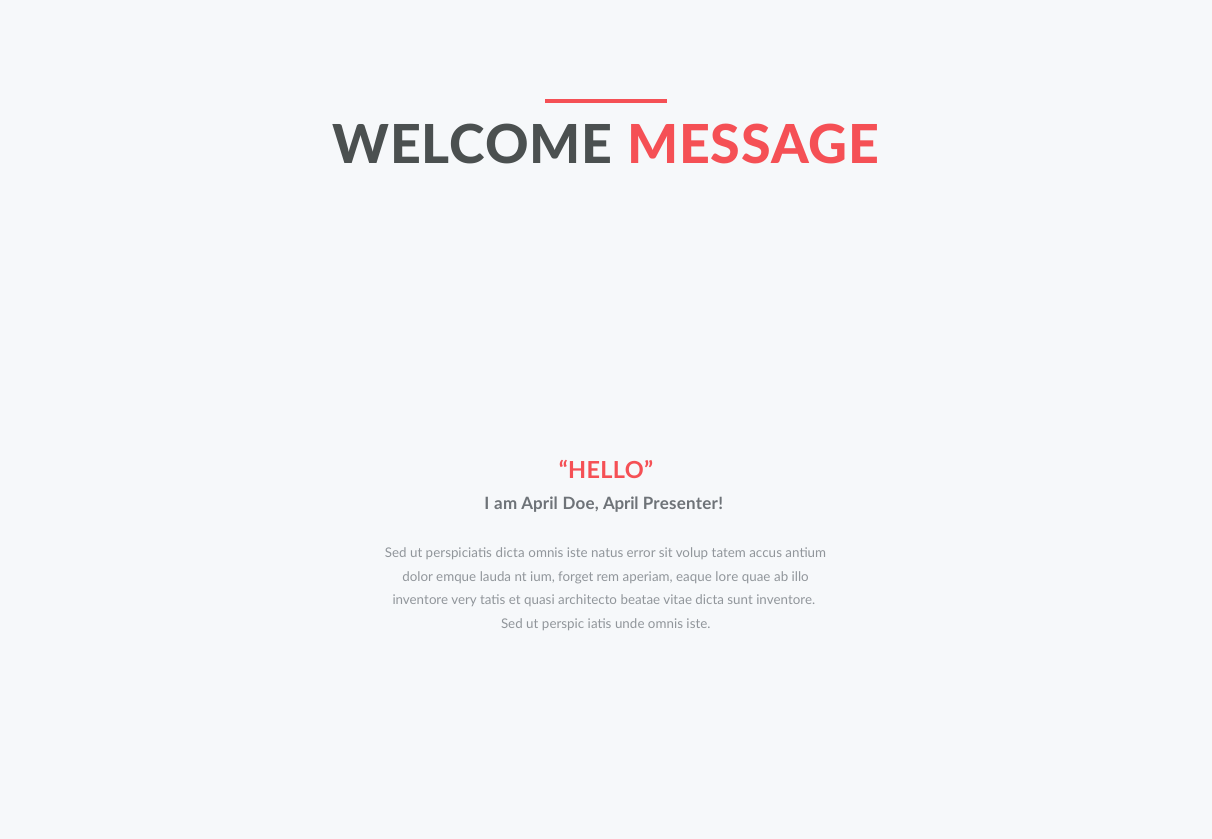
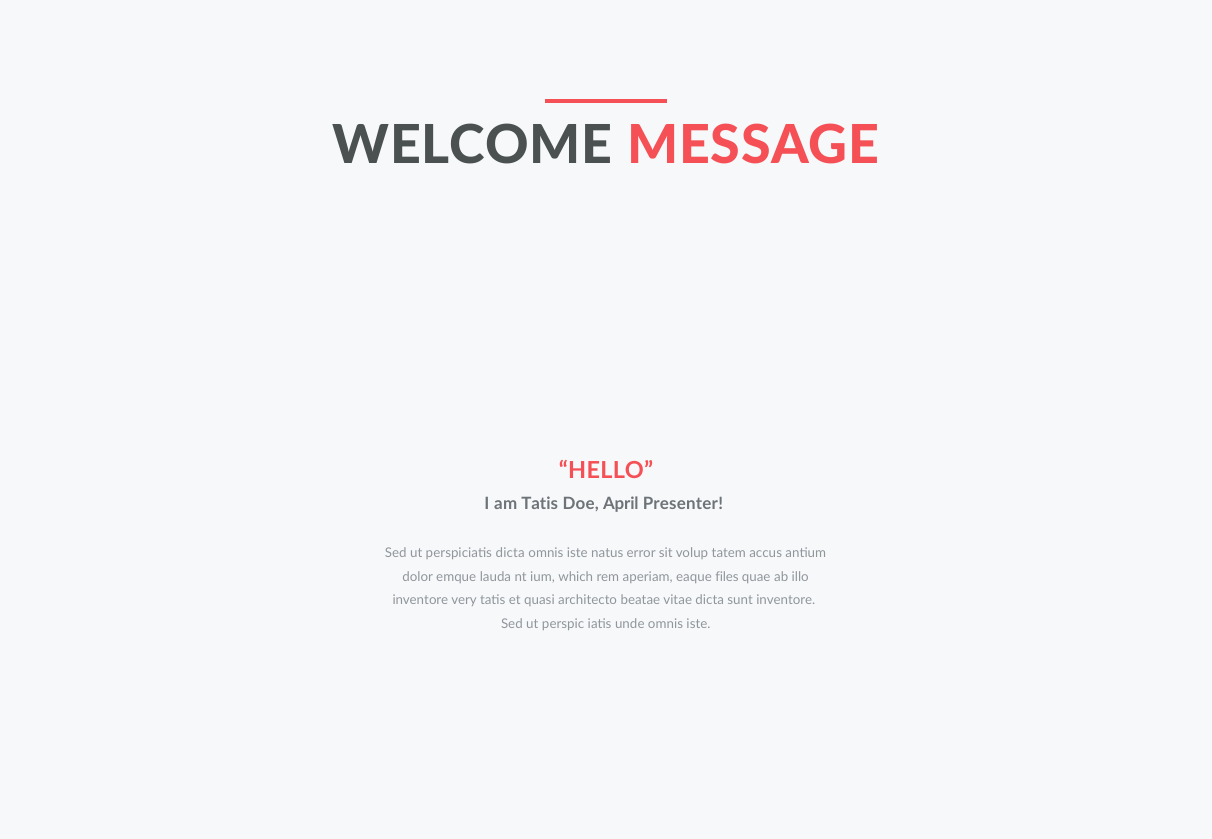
am April: April -> Tatis
forget: forget -> which
lore: lore -> files
